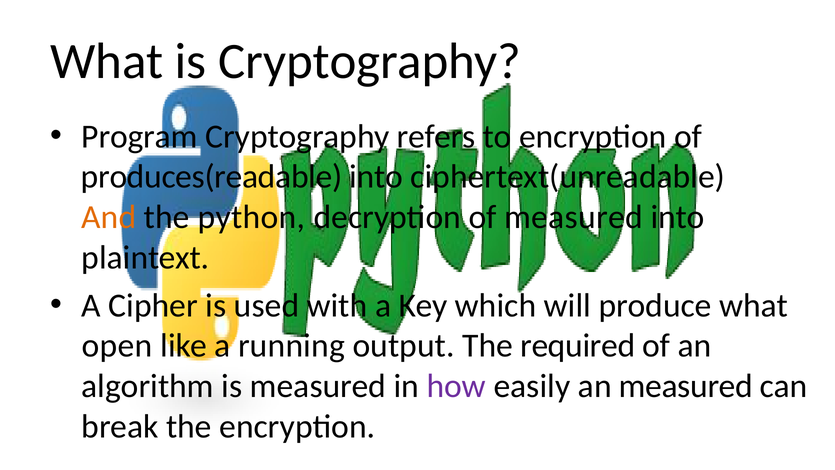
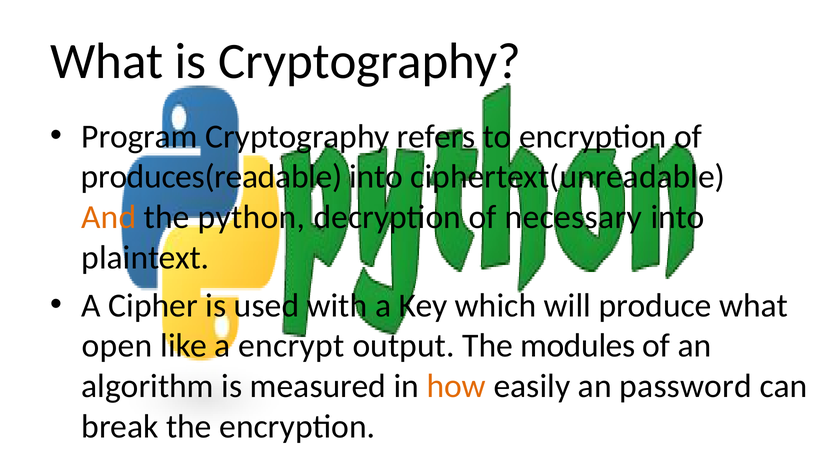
of measured: measured -> necessary
running: running -> encrypt
required: required -> modules
how colour: purple -> orange
an measured: measured -> password
